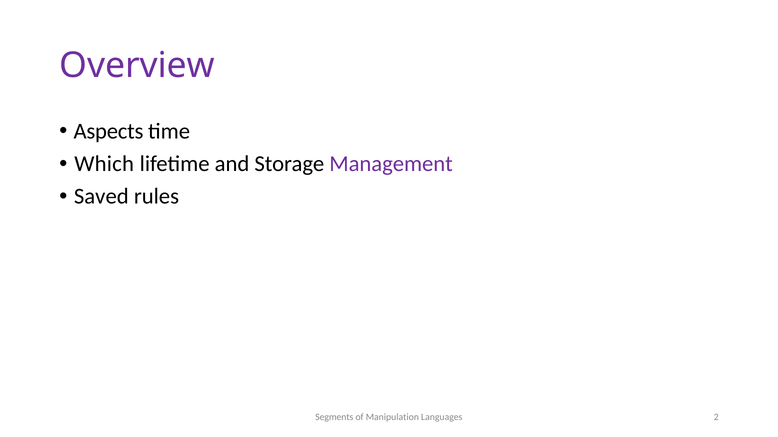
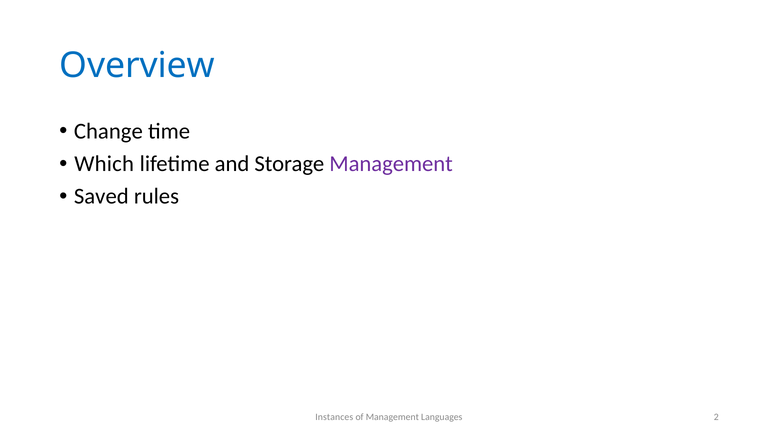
Overview colour: purple -> blue
Aspects: Aspects -> Change
Segments: Segments -> Instances
of Manipulation: Manipulation -> Management
